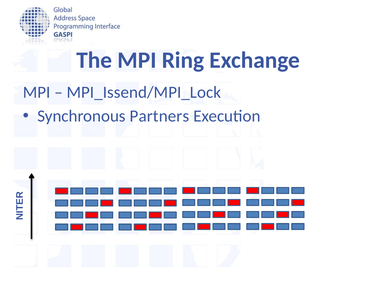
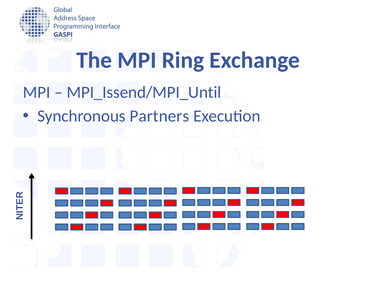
MPI_Issend/MPI_Lock: MPI_Issend/MPI_Lock -> MPI_Issend/MPI_Until
